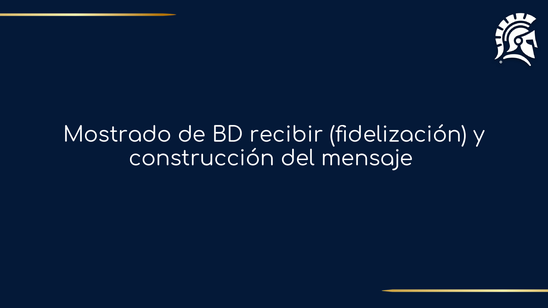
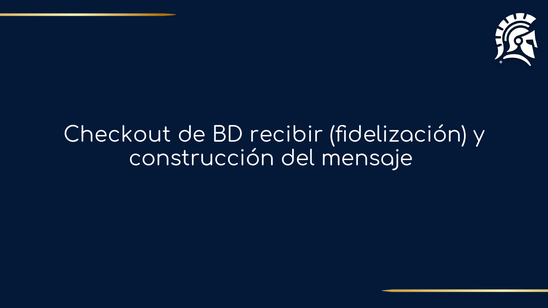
Mostrado: Mostrado -> Checkout
